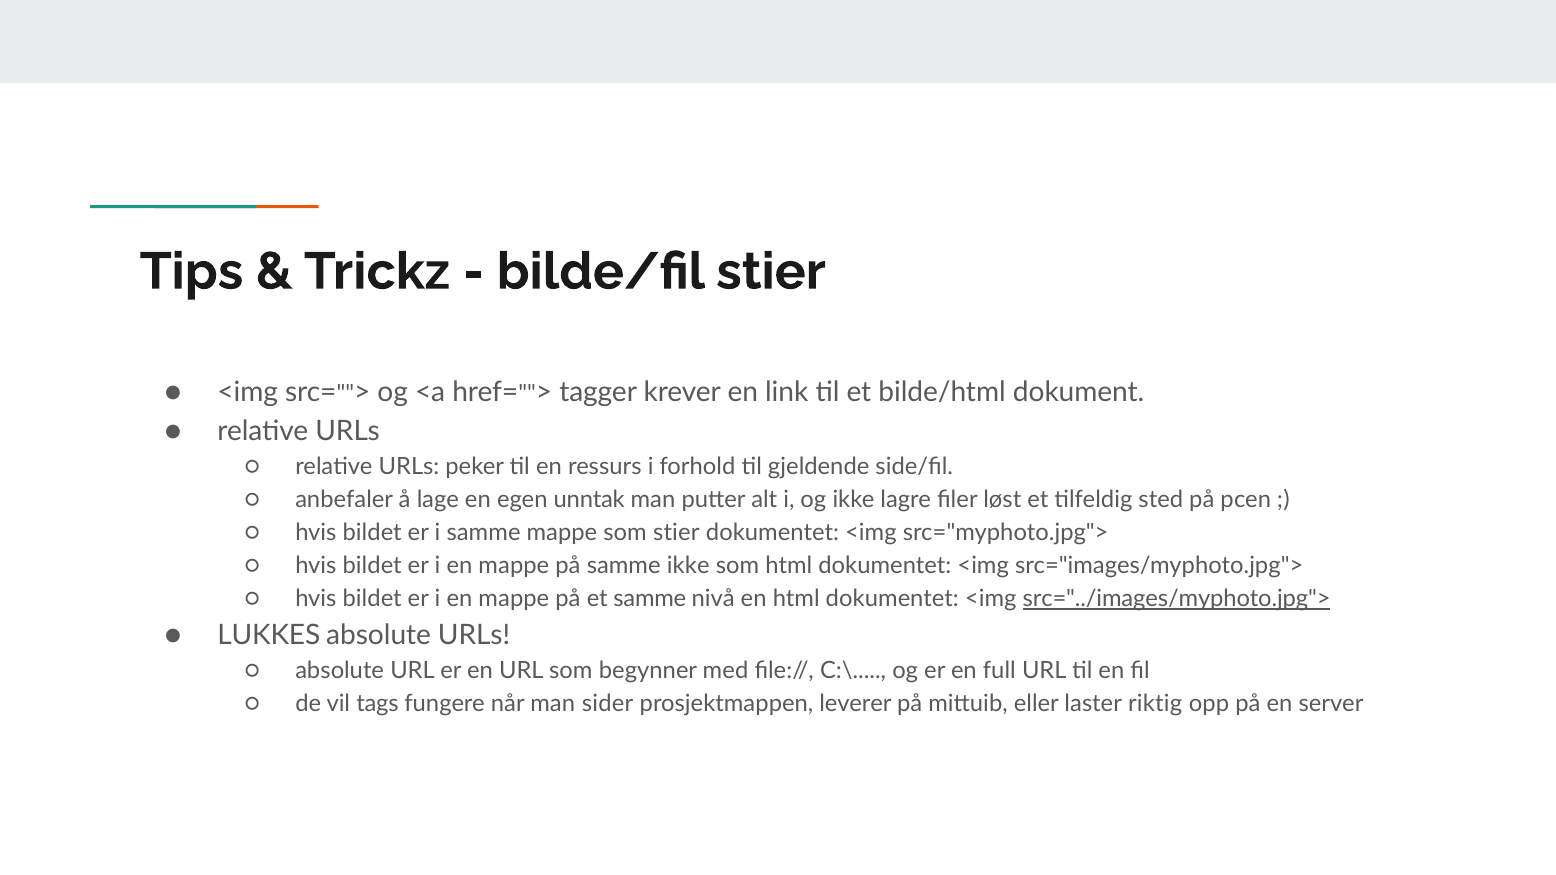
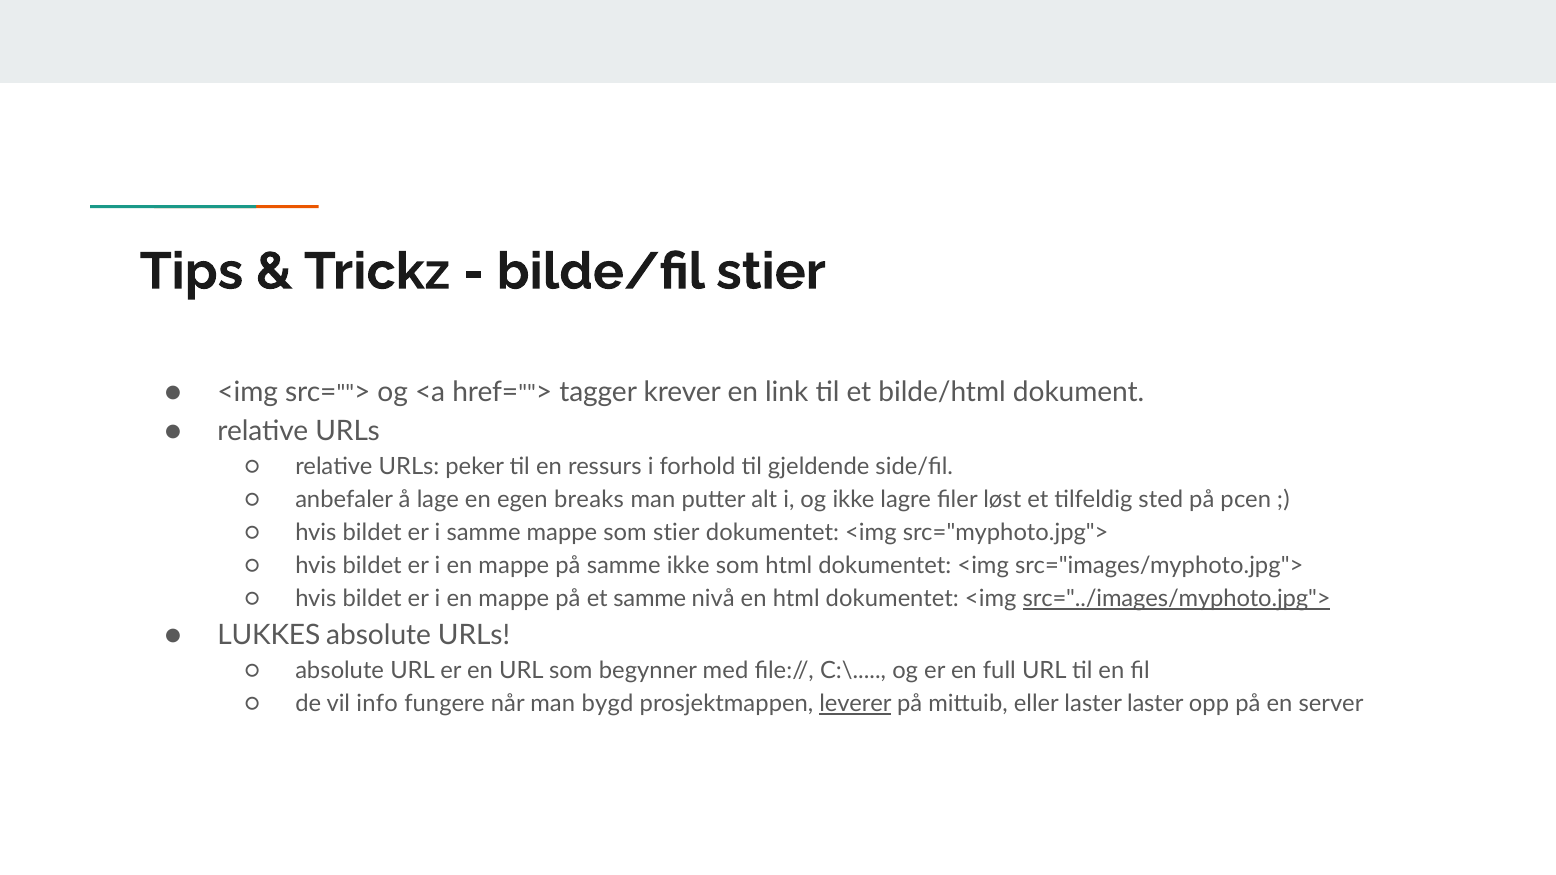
unntak: unntak -> breaks
tags: tags -> info
sider: sider -> bygd
leverer underline: none -> present
laster riktig: riktig -> laster
